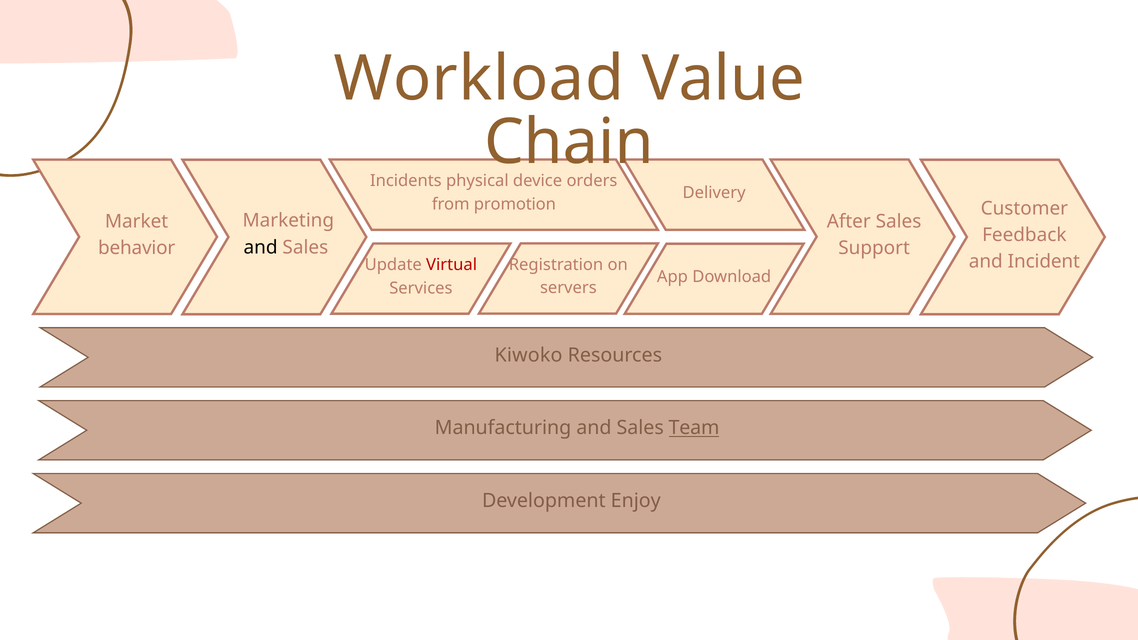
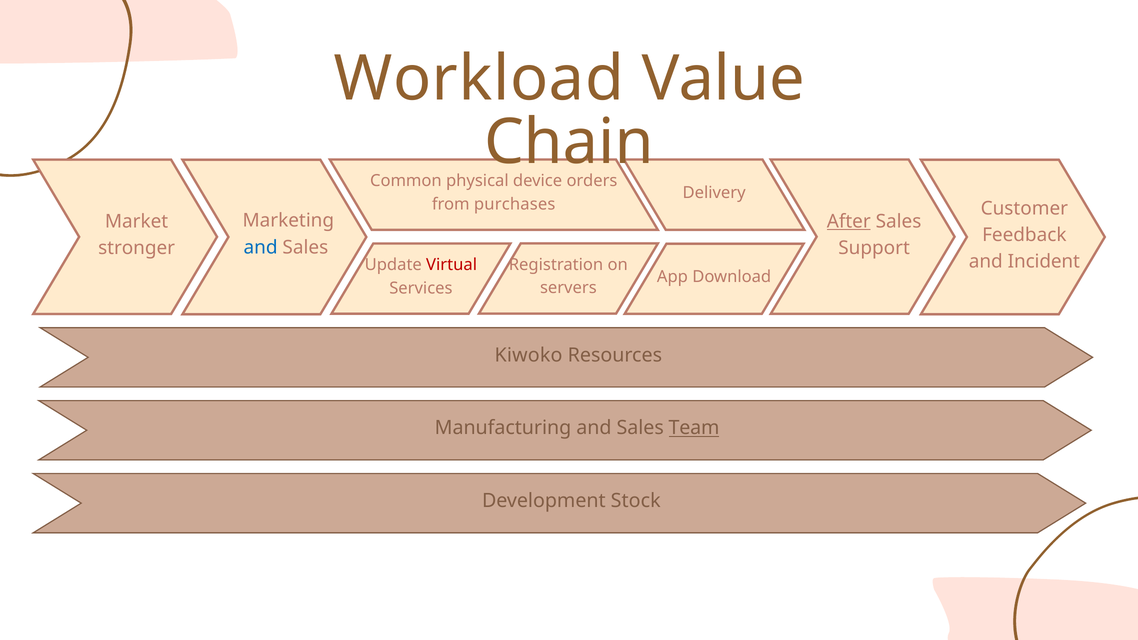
Incidents: Incidents -> Common
promotion: promotion -> purchases
After underline: none -> present
and at (261, 248) colour: black -> blue
behavior: behavior -> stronger
Enjoy: Enjoy -> Stock
